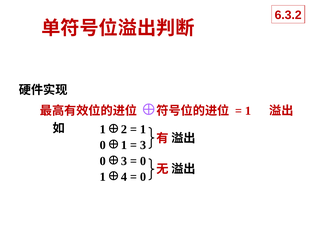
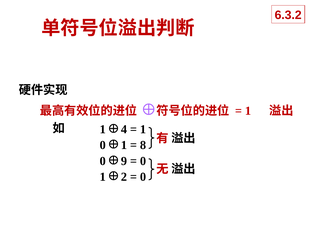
2: 2 -> 4
3 at (143, 145): 3 -> 8
0 3: 3 -> 9
4: 4 -> 2
